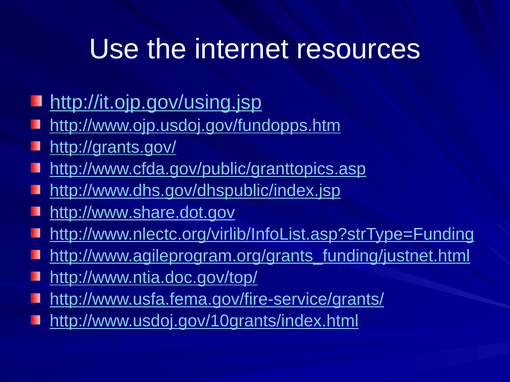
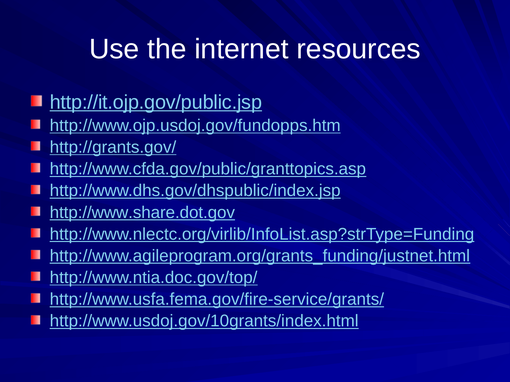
http://it.ojp.gov/using.jsp: http://it.ojp.gov/using.jsp -> http://it.ojp.gov/public.jsp
